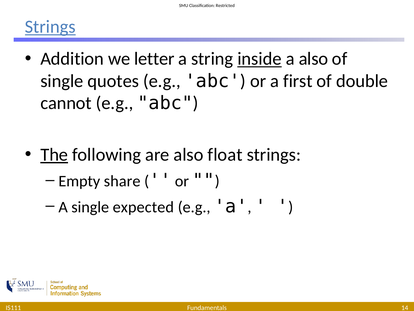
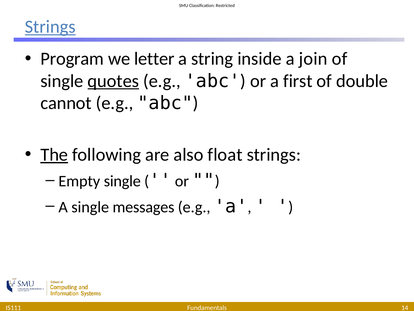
Addition: Addition -> Program
inside underline: present -> none
a also: also -> join
quotes underline: none -> present
Empty share: share -> single
expected: expected -> messages
